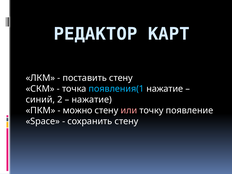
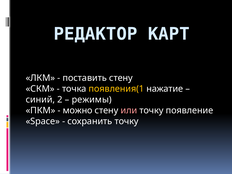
появления(1 colour: light blue -> yellow
нажатие at (92, 100): нажатие -> режимы
сохранить стену: стену -> точку
